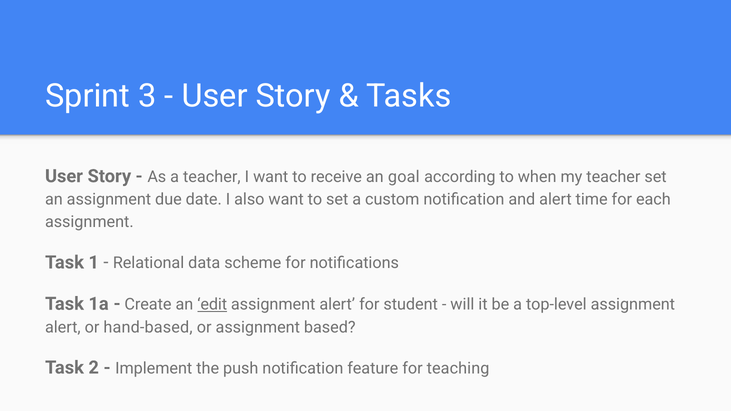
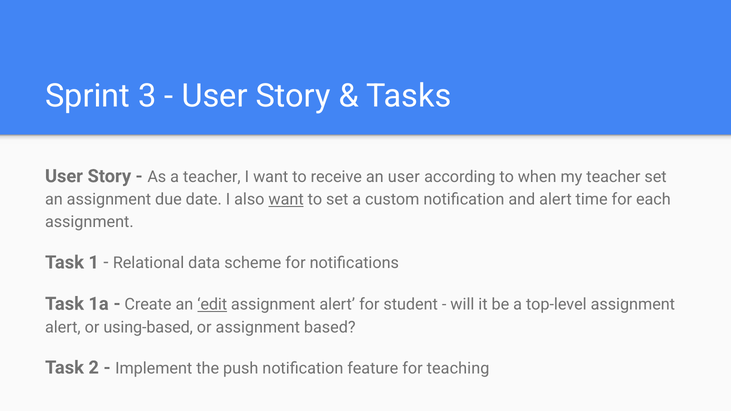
an goal: goal -> user
want at (286, 200) underline: none -> present
hand-based: hand-based -> using-based
